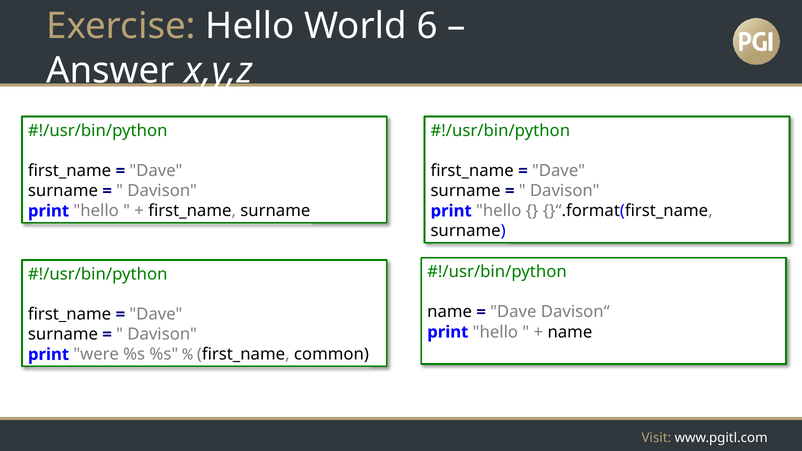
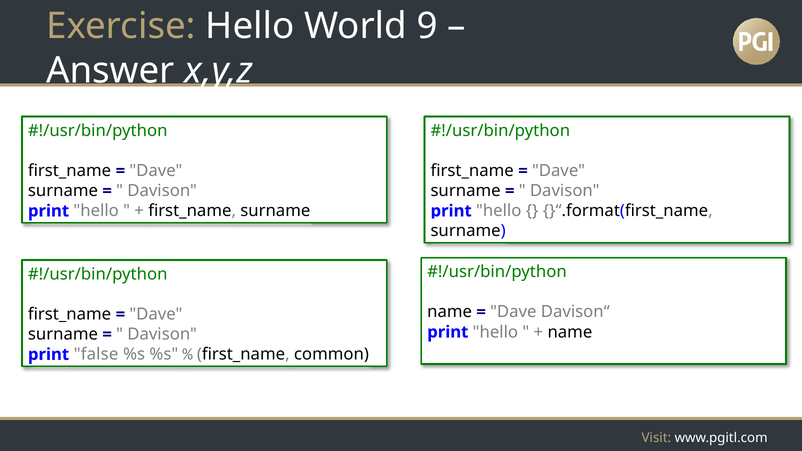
6: 6 -> 9
were: were -> false
